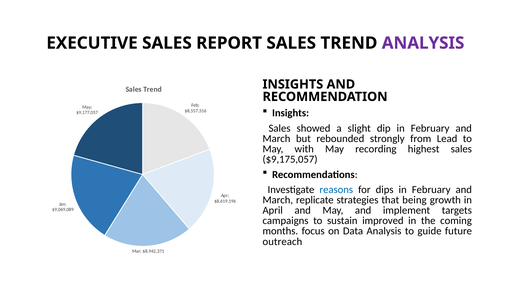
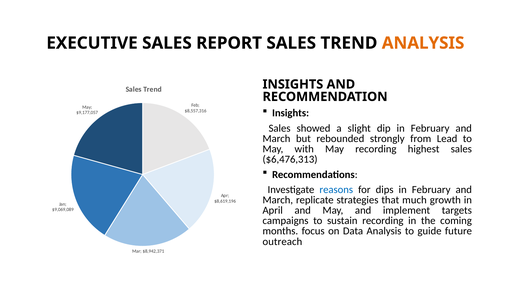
ANALYSIS at (423, 43) colour: purple -> orange
$9,175,057: $9,175,057 -> $6,476,313
being: being -> much
sustain improved: improved -> recording
